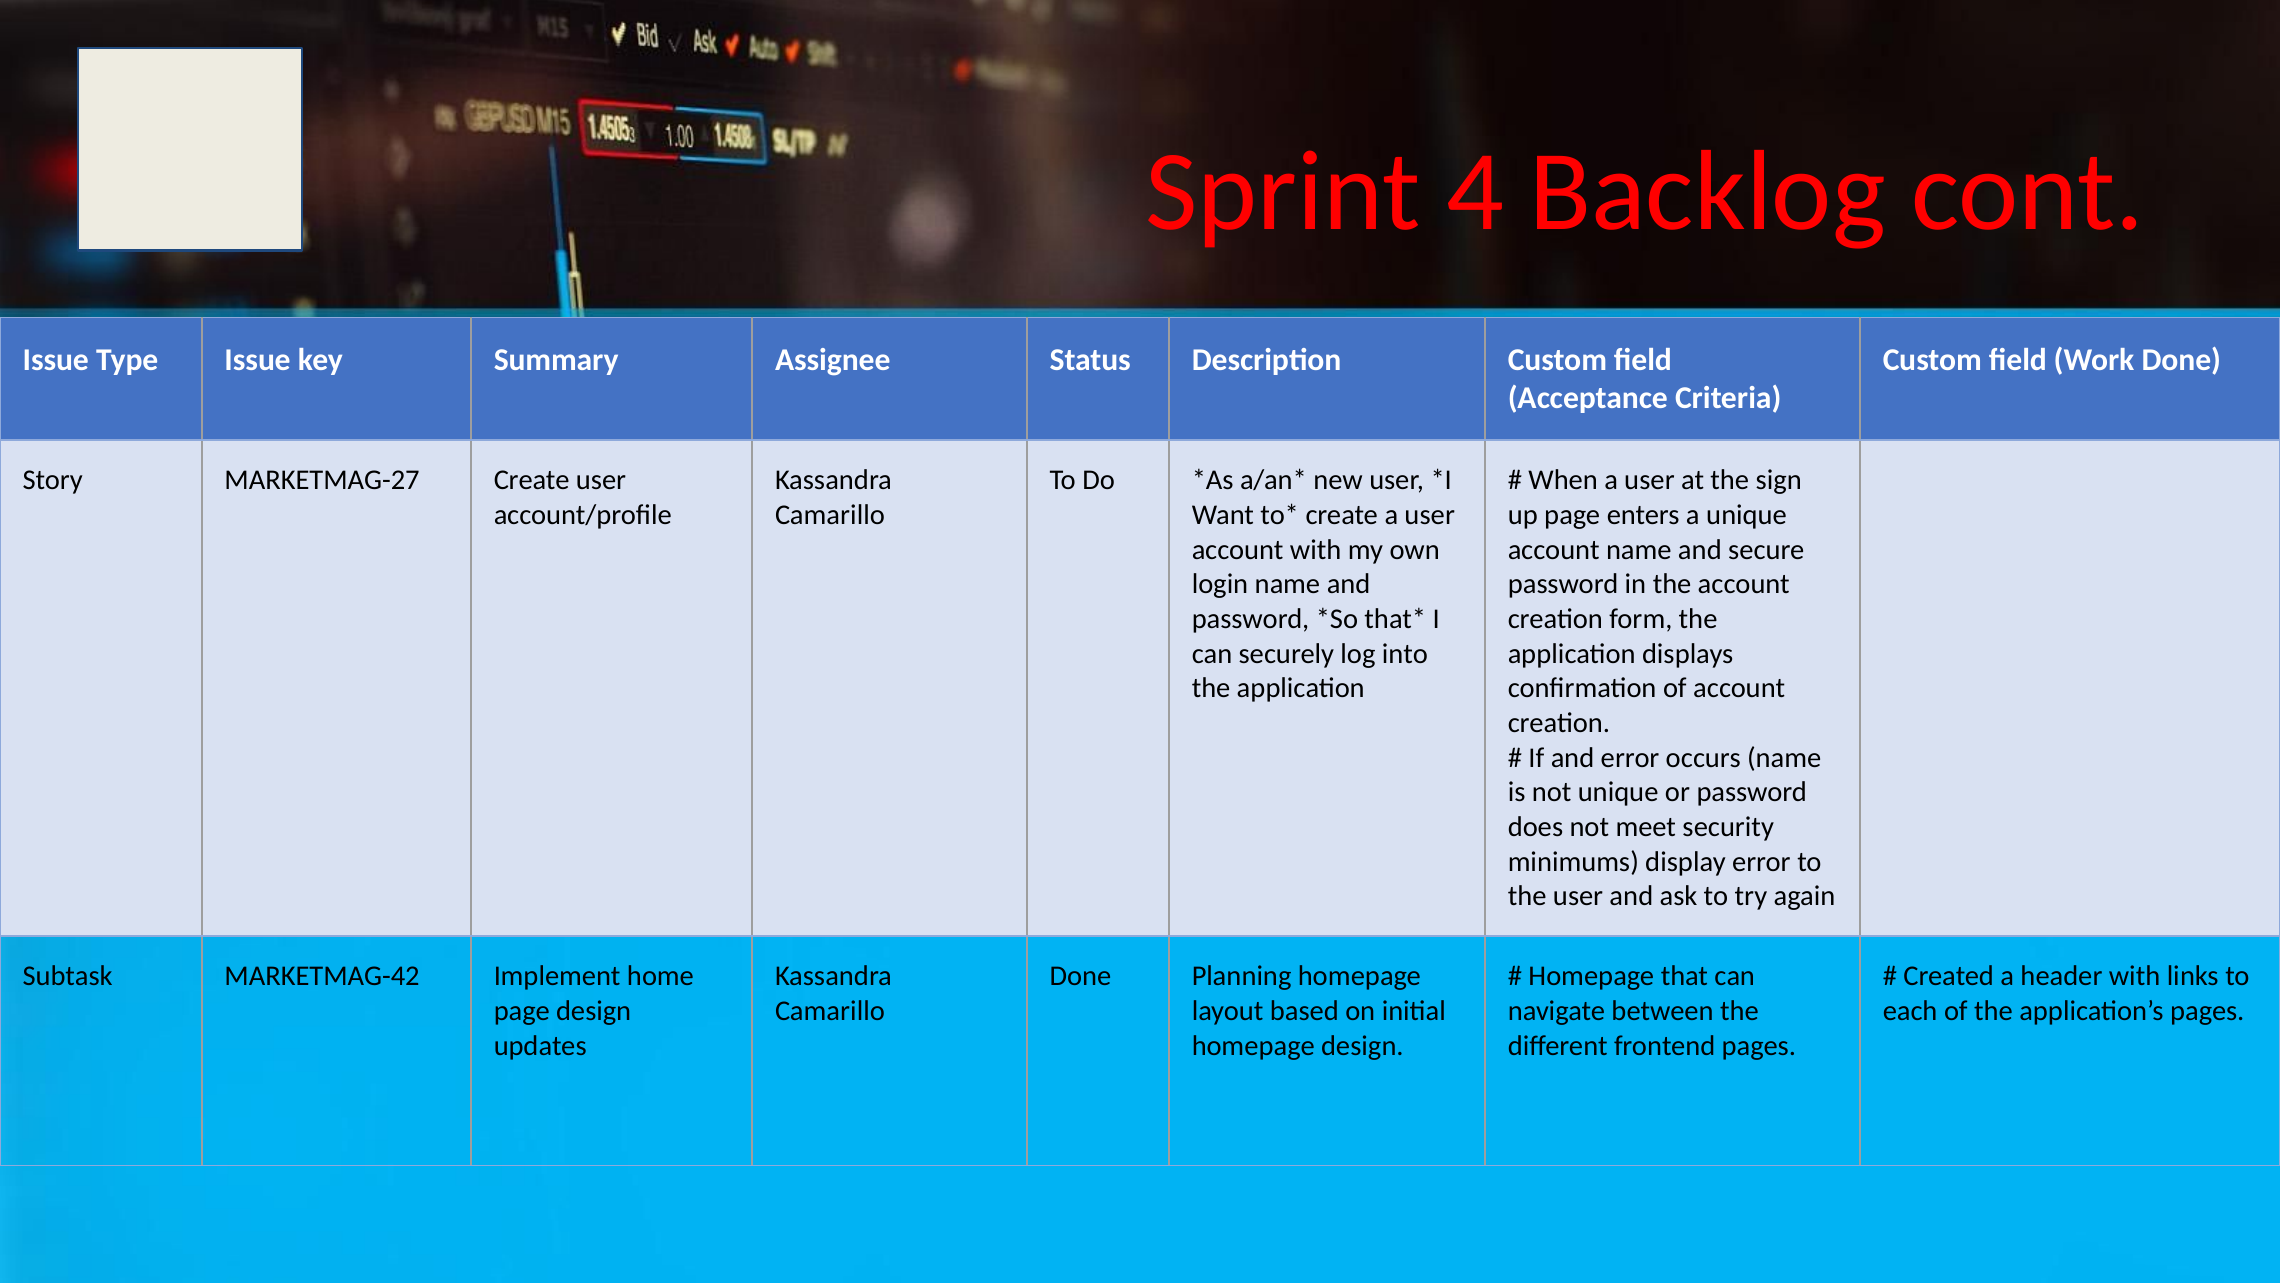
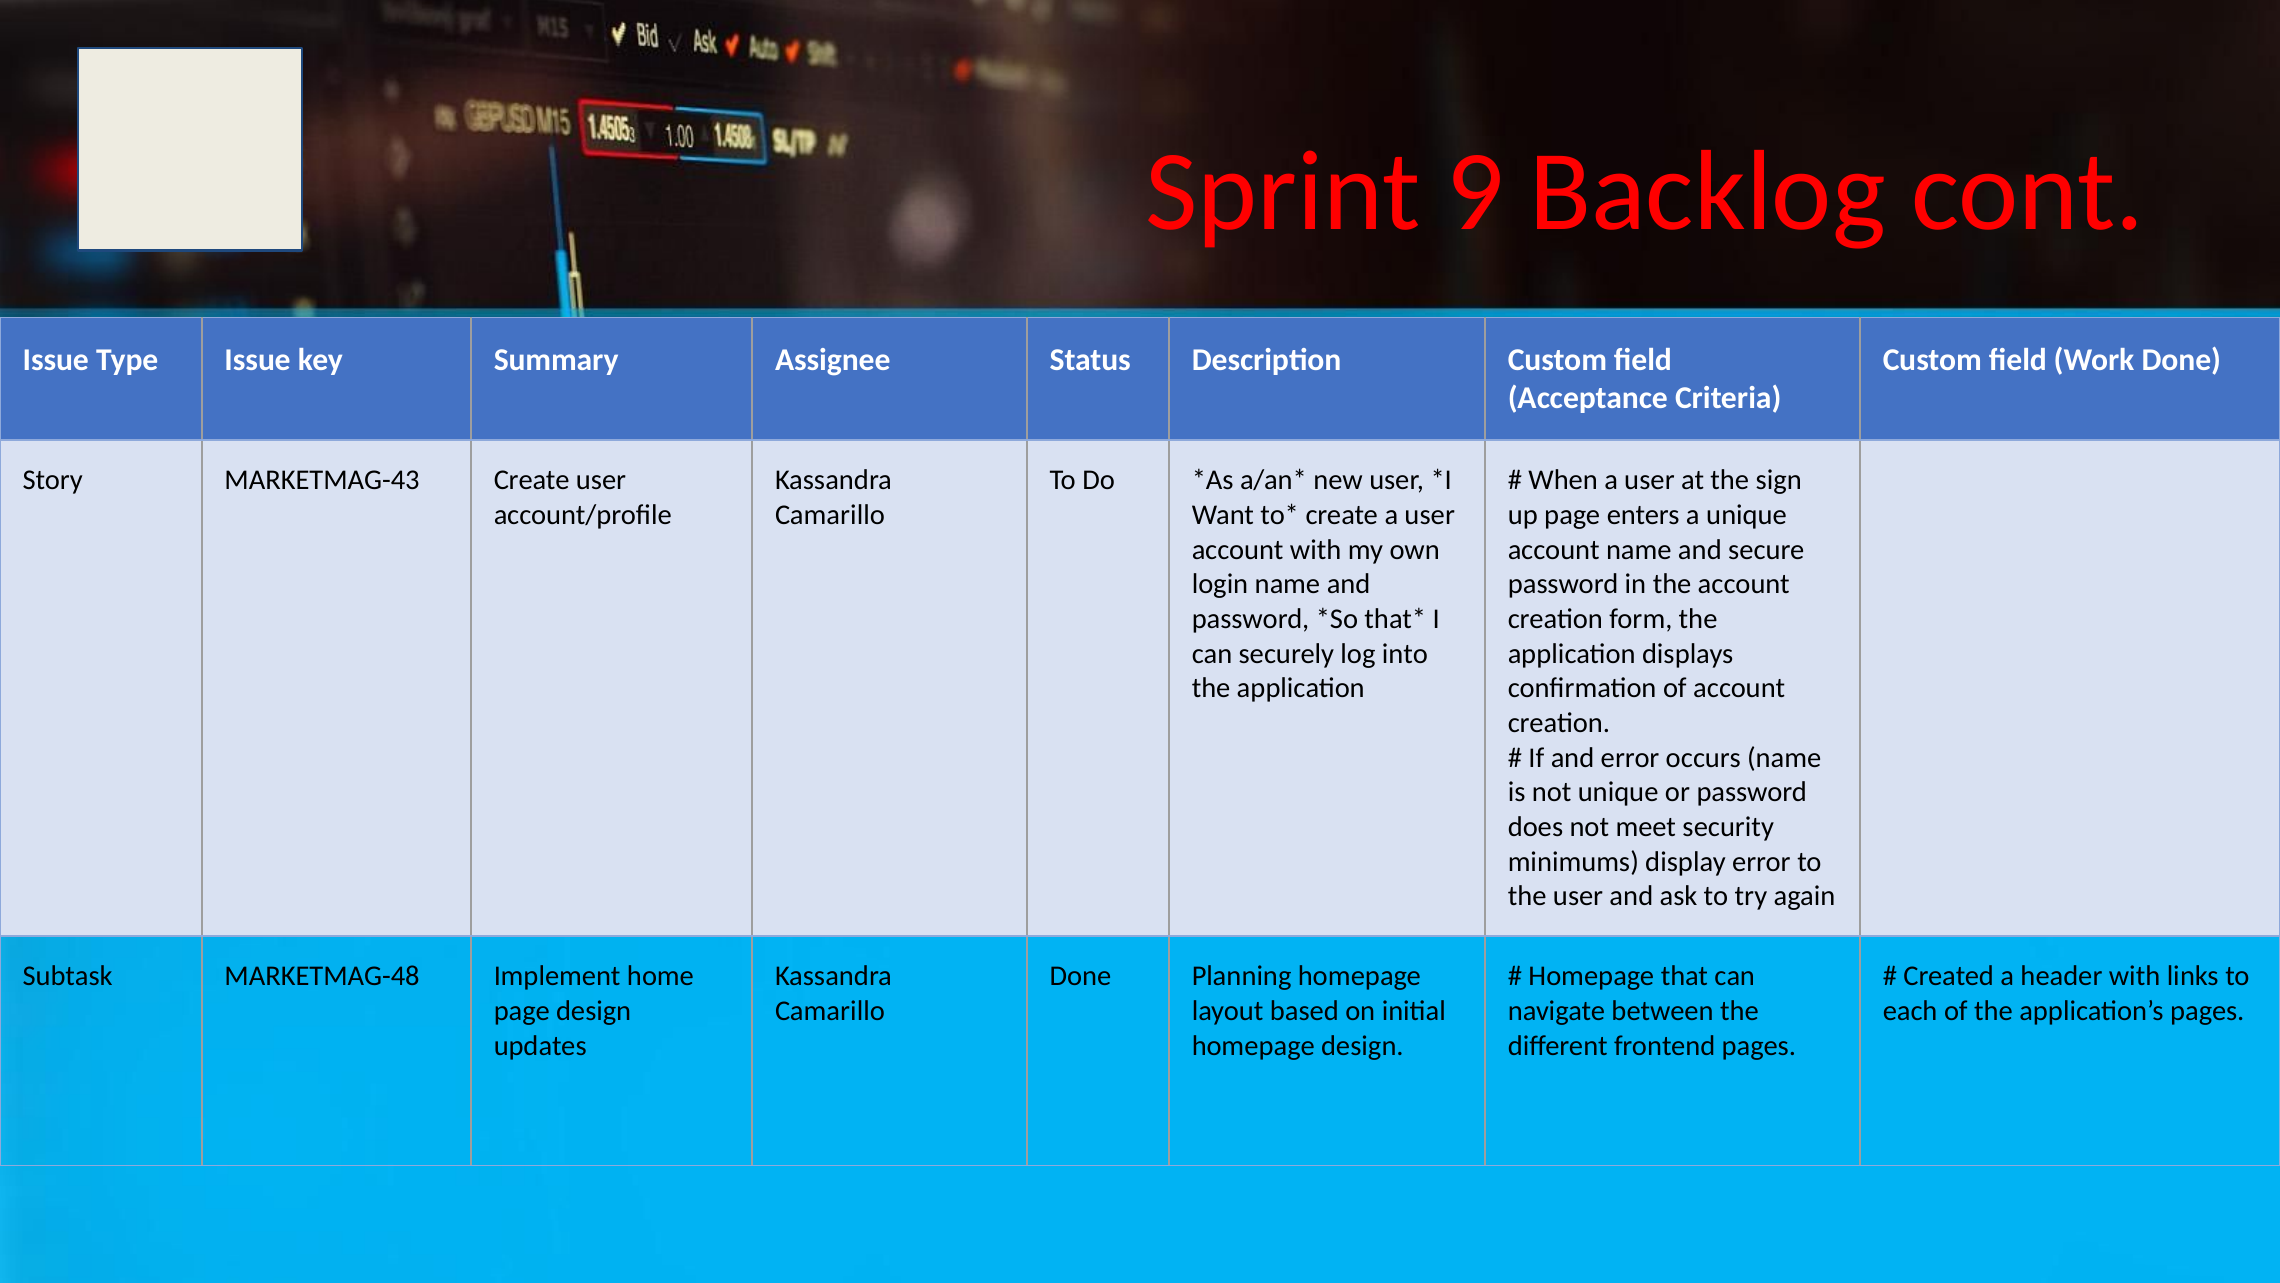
4: 4 -> 9
MARKETMAG-27: MARKETMAG-27 -> MARKETMAG-43
MARKETMAG-42: MARKETMAG-42 -> MARKETMAG-48
